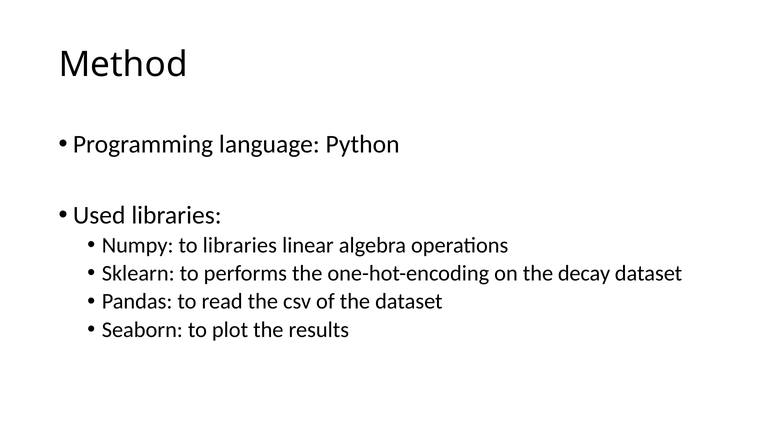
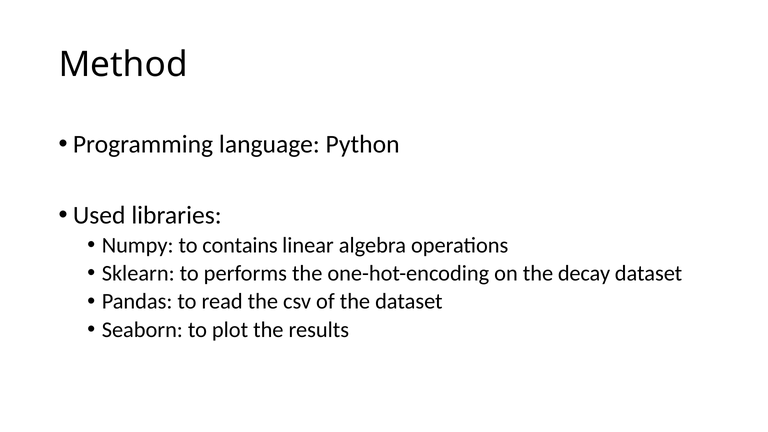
to libraries: libraries -> contains
